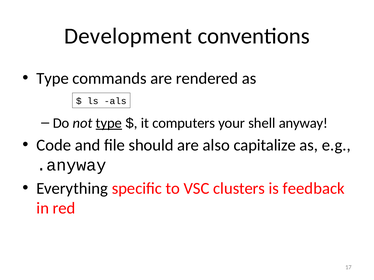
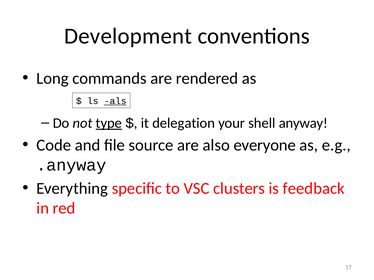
Type at (53, 78): Type -> Long
als underline: none -> present
computers: computers -> delegation
should: should -> source
capitalize: capitalize -> everyone
